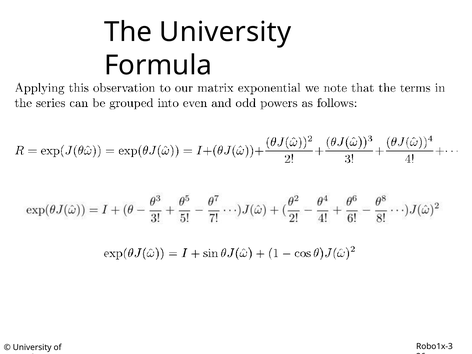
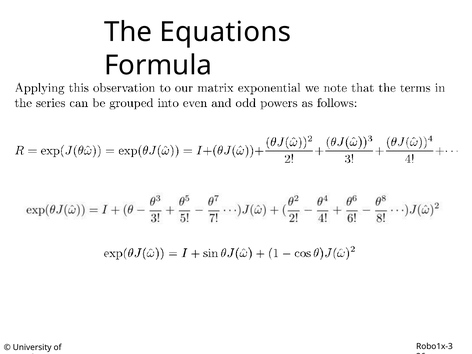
The University: University -> Equations
